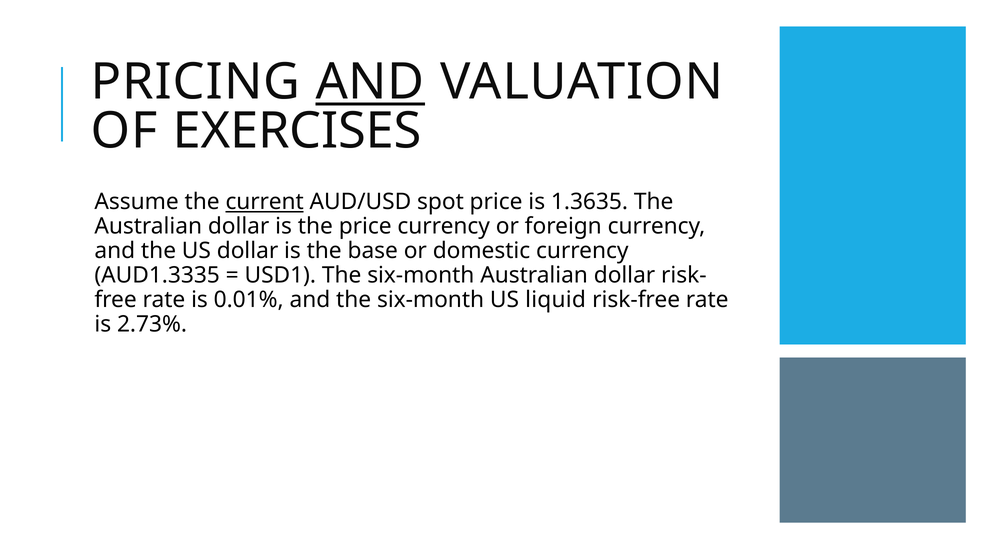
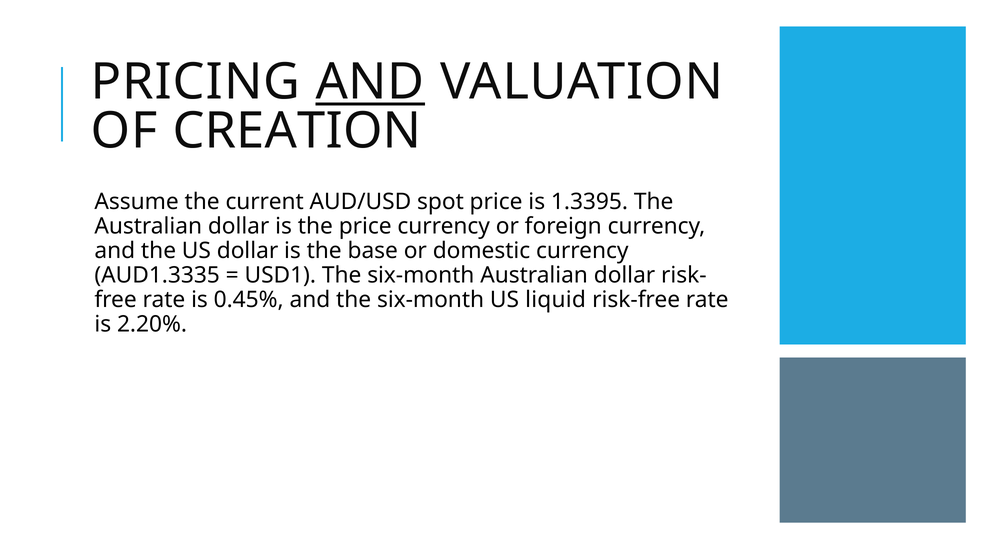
EXERCISES: EXERCISES -> CREATION
current underline: present -> none
1.3635: 1.3635 -> 1.3395
0.01%: 0.01% -> 0.45%
2.73%: 2.73% -> 2.20%
